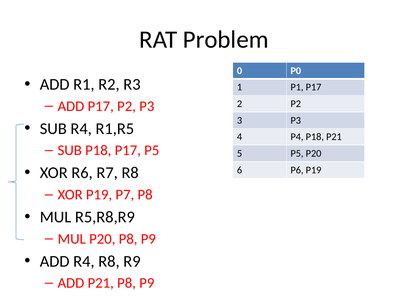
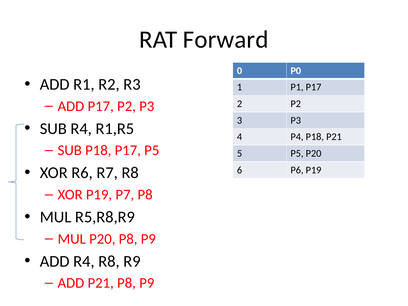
Problem: Problem -> Forward
